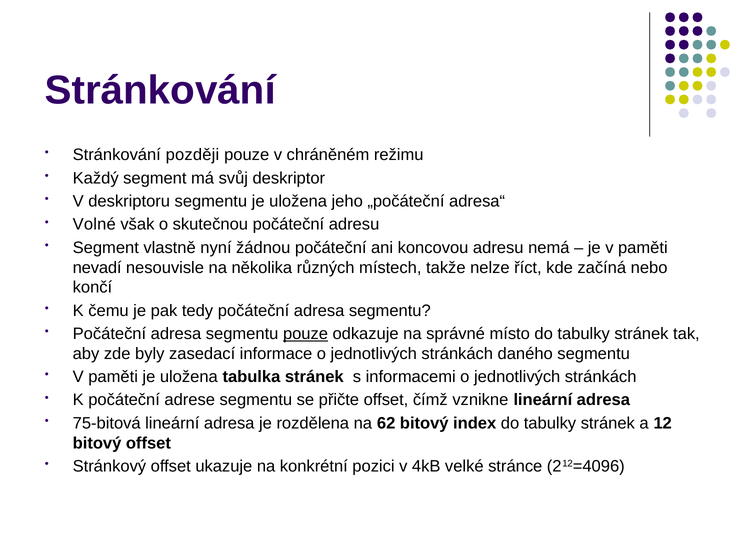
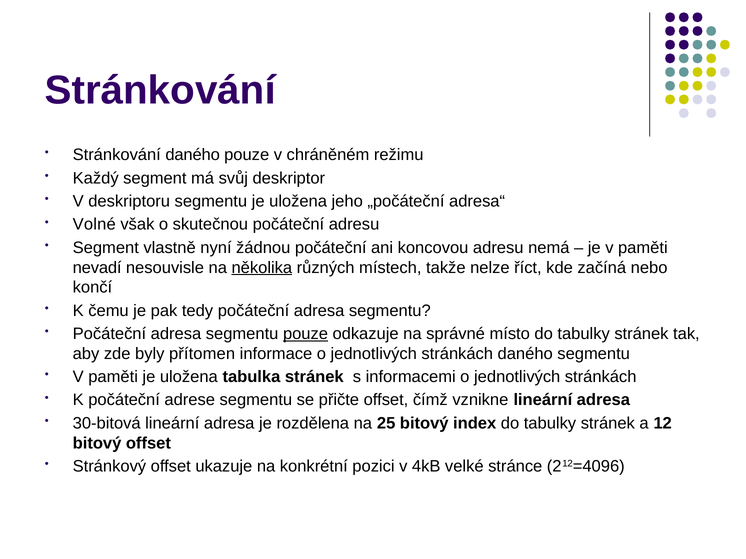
Stránkování později: později -> daného
několika underline: none -> present
zasedací: zasedací -> přítomen
75-bitová: 75-bitová -> 30-bitová
62: 62 -> 25
